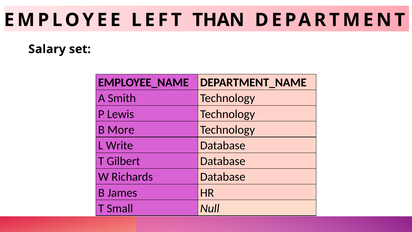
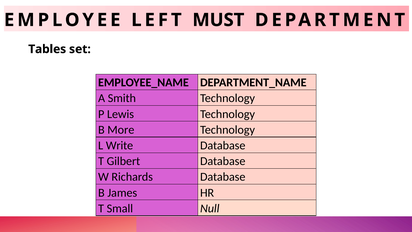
THAN: THAN -> MUST
Salary: Salary -> Tables
